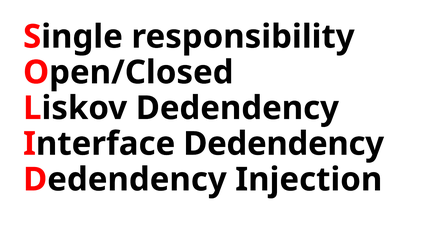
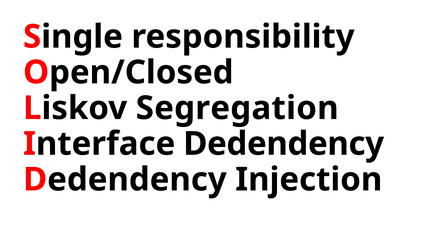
Liskov Dedendency: Dedendency -> Segregation
